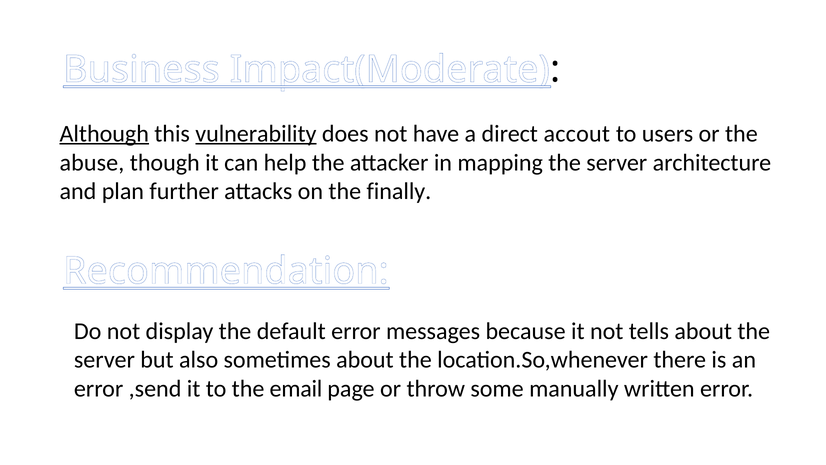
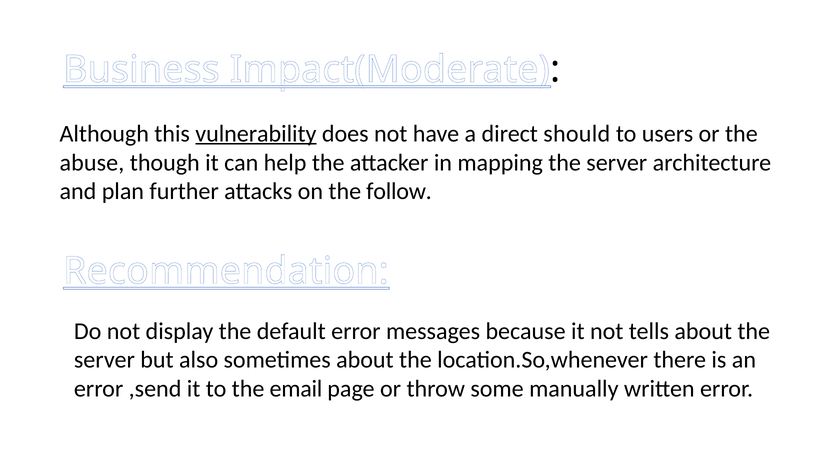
Although underline: present -> none
accout: accout -> should
finally: finally -> follow
